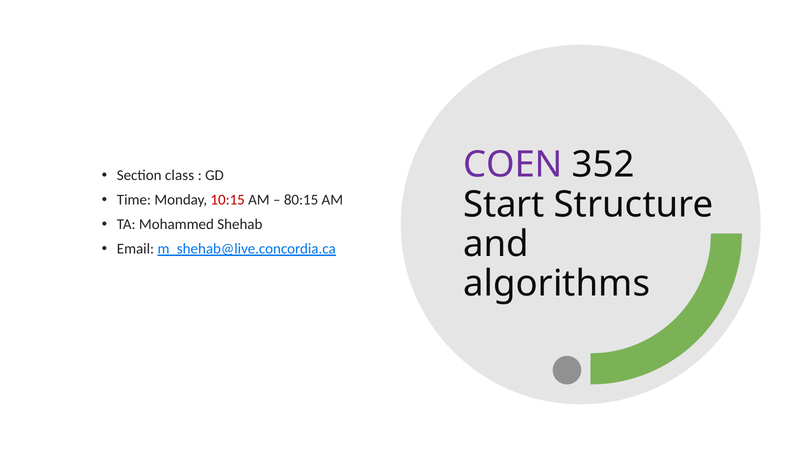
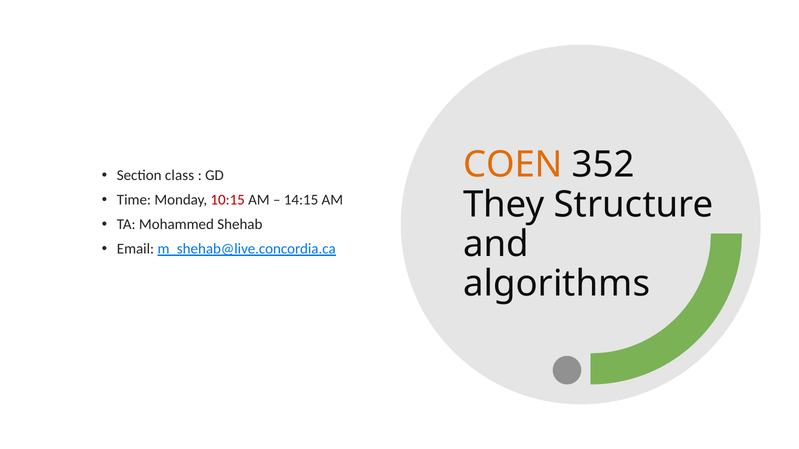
COEN colour: purple -> orange
80:15: 80:15 -> 14:15
Start: Start -> They
